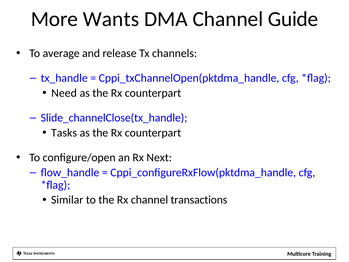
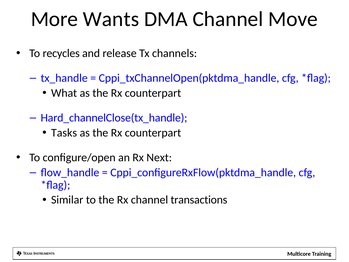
Guide: Guide -> Move
average: average -> recycles
Need: Need -> What
Slide_channelClose(tx_handle: Slide_channelClose(tx_handle -> Hard_channelClose(tx_handle
